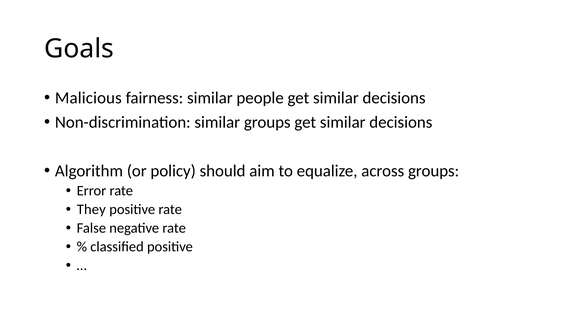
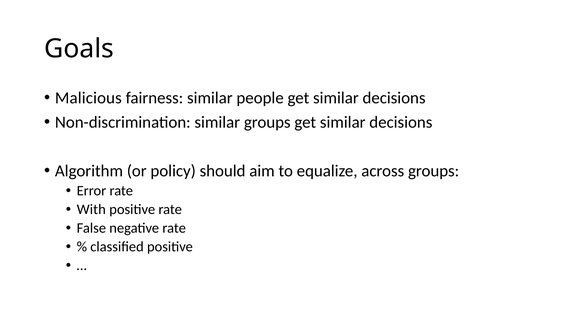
They: They -> With
